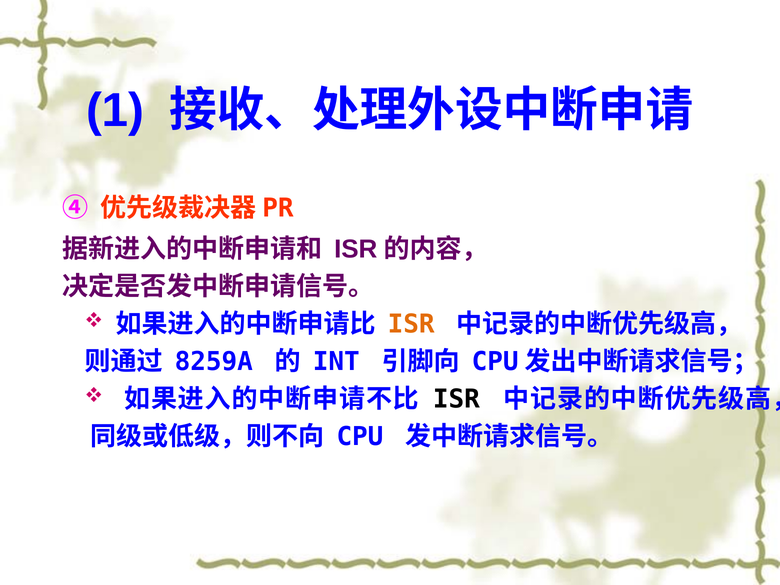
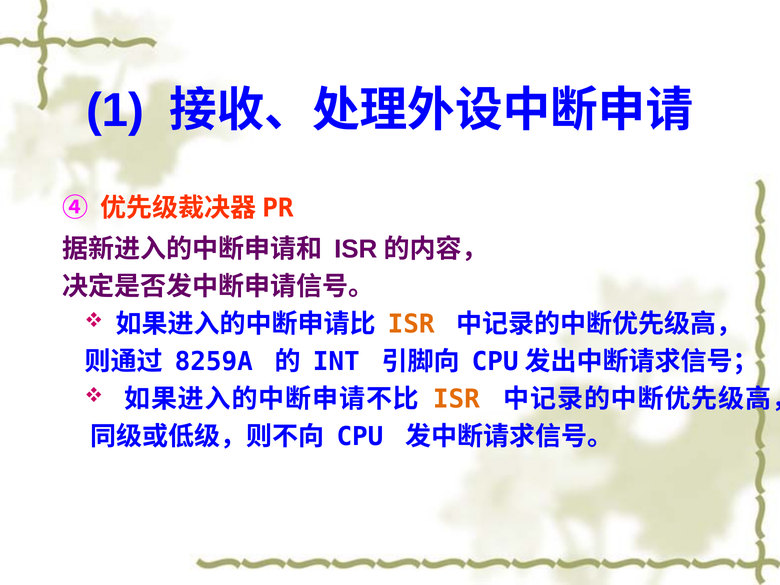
ISR at (456, 399) colour: black -> orange
